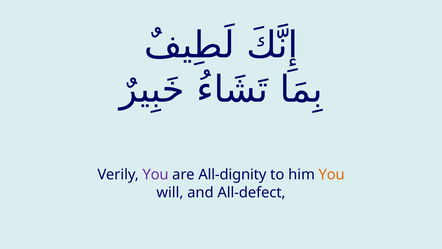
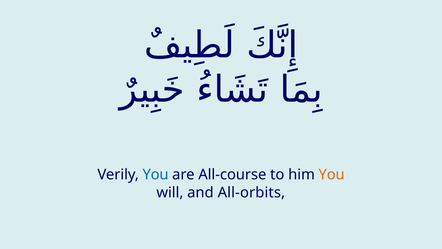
You at (156, 175) colour: purple -> blue
All-dignity: All-dignity -> All-course
All-defect: All-defect -> All-orbits
